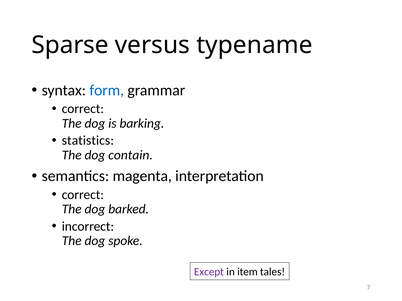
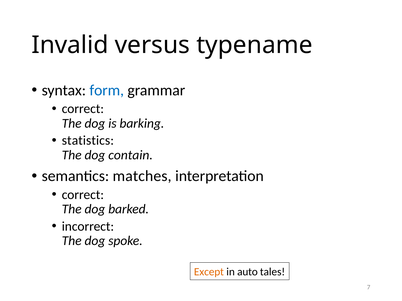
Sparse: Sparse -> Invalid
magenta: magenta -> matches
Except colour: purple -> orange
item: item -> auto
